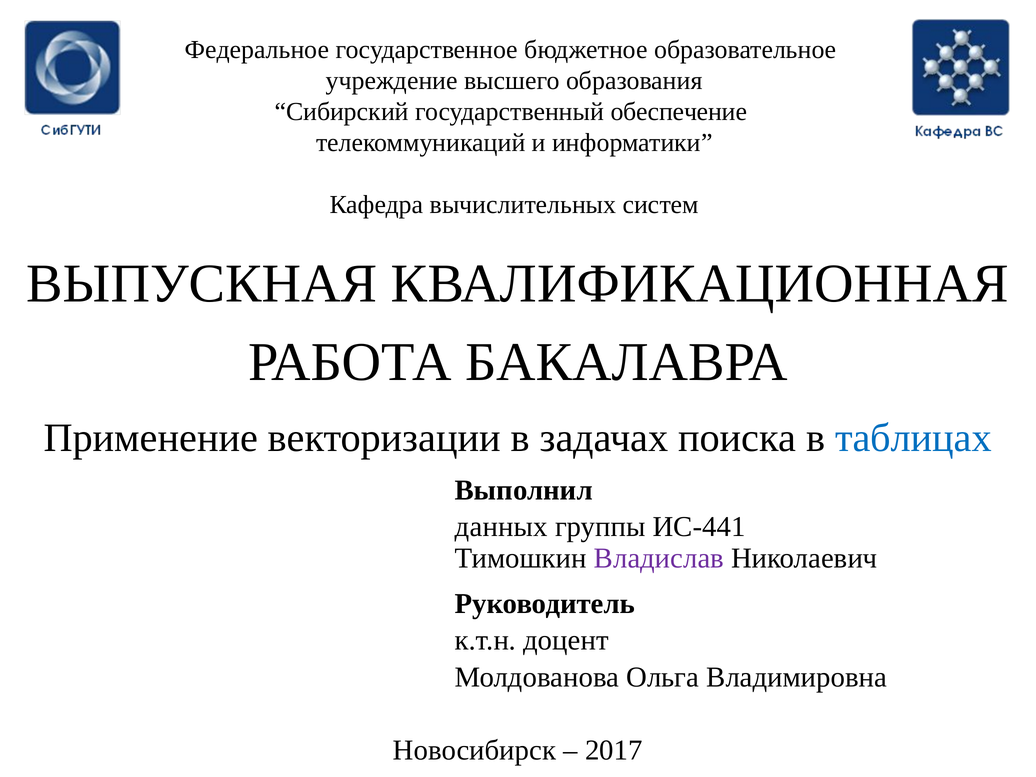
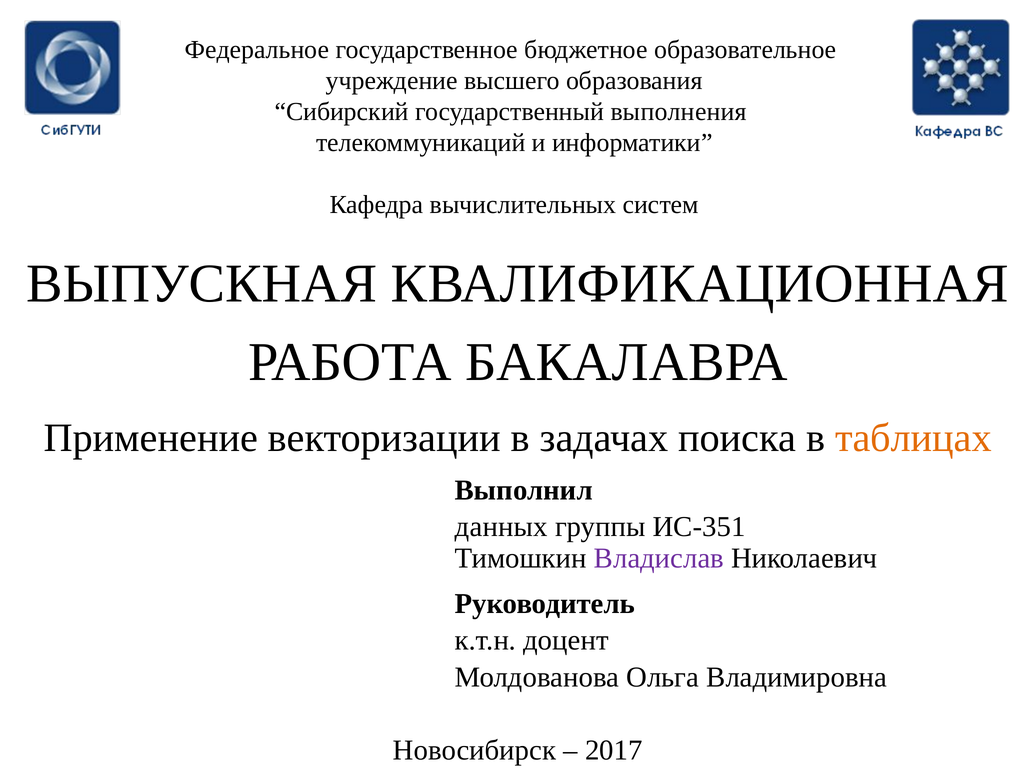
обеспечение: обеспечение -> выполнения
таблицах colour: blue -> orange
ИС-441: ИС-441 -> ИС-351
